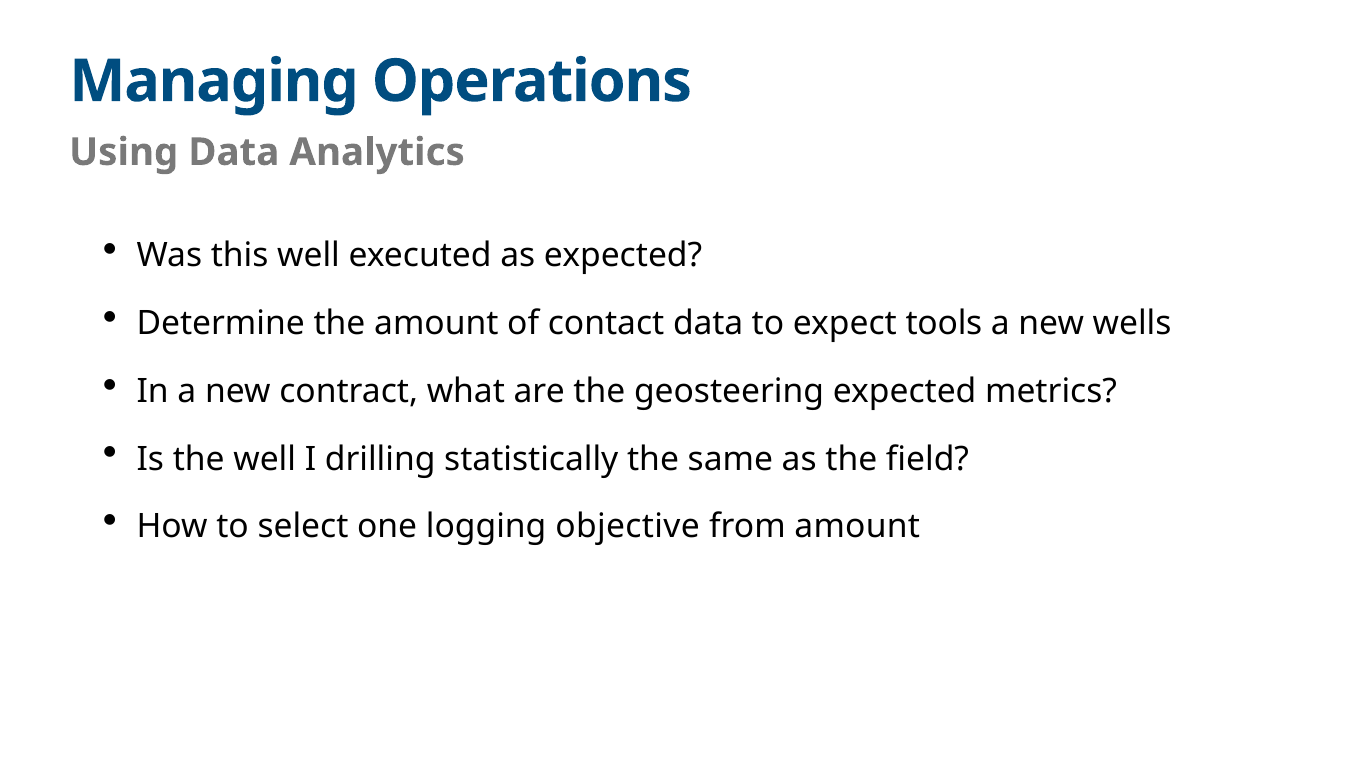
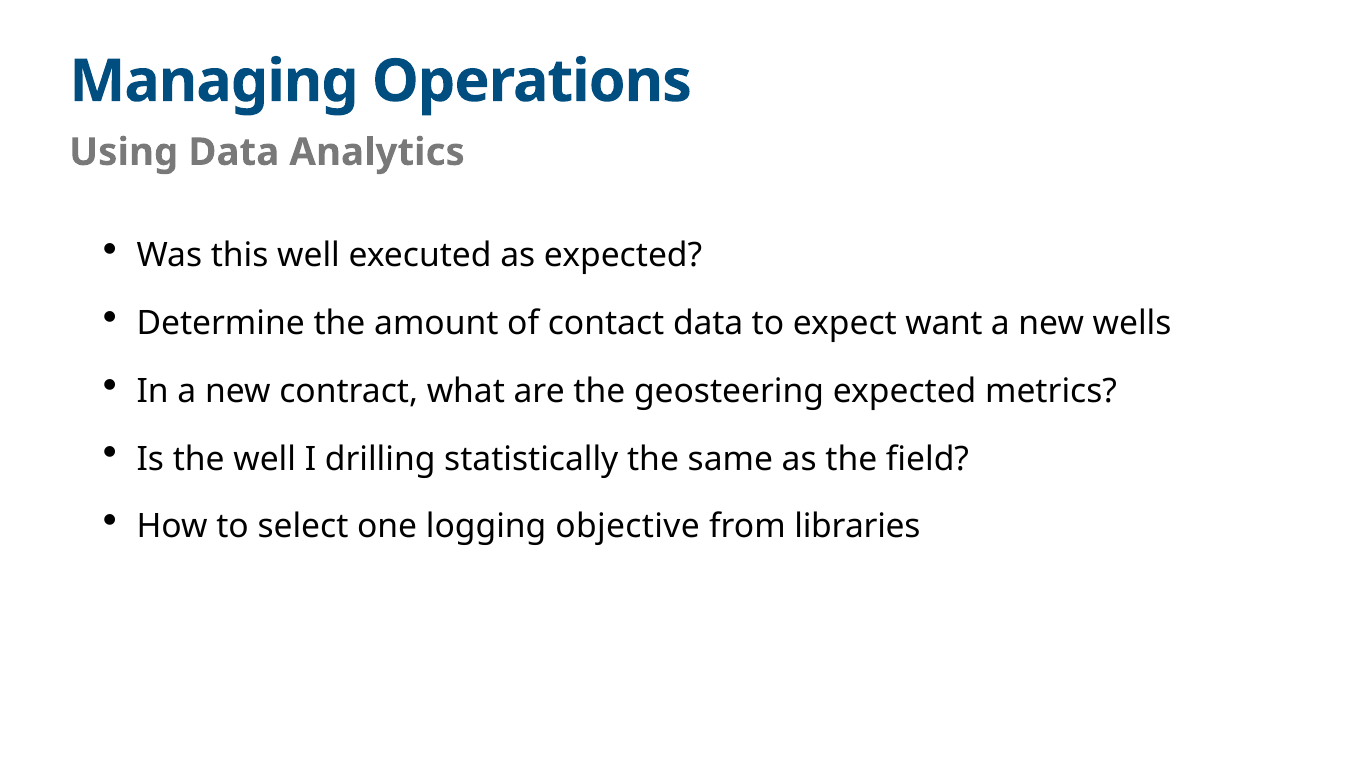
tools: tools -> want
from amount: amount -> libraries
